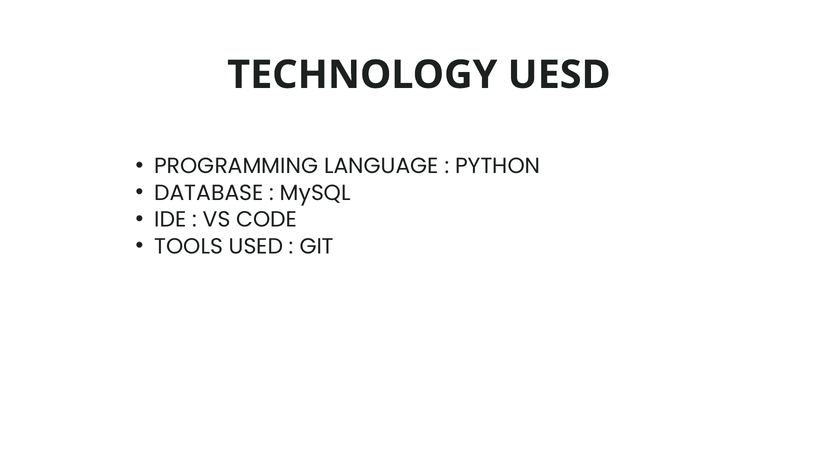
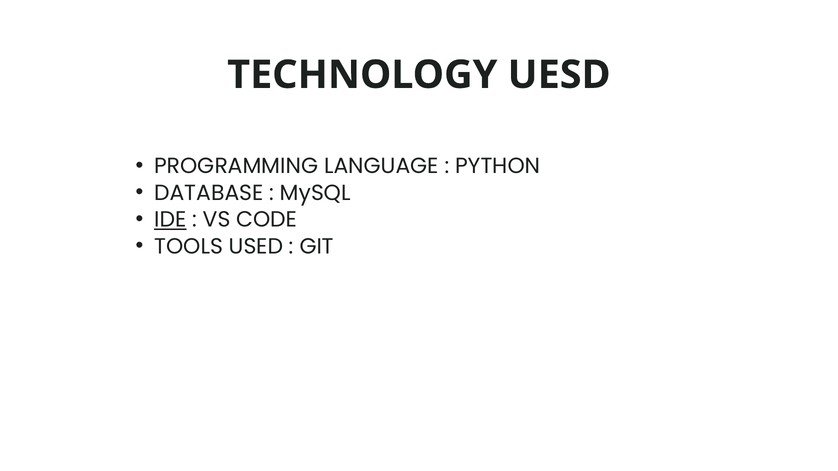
IDE underline: none -> present
